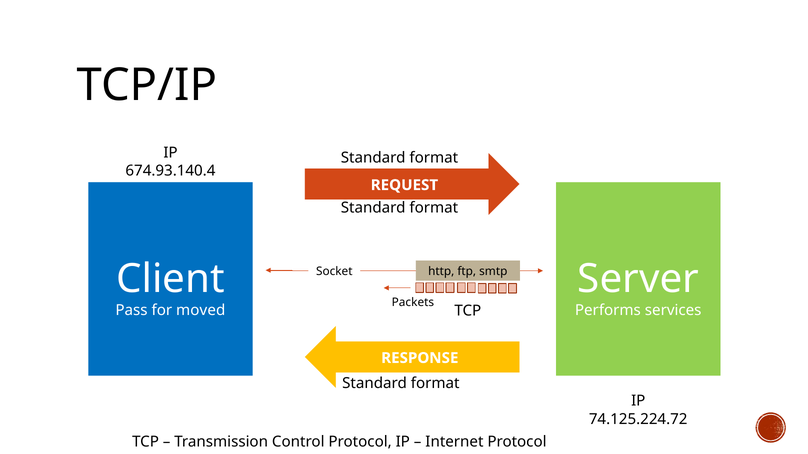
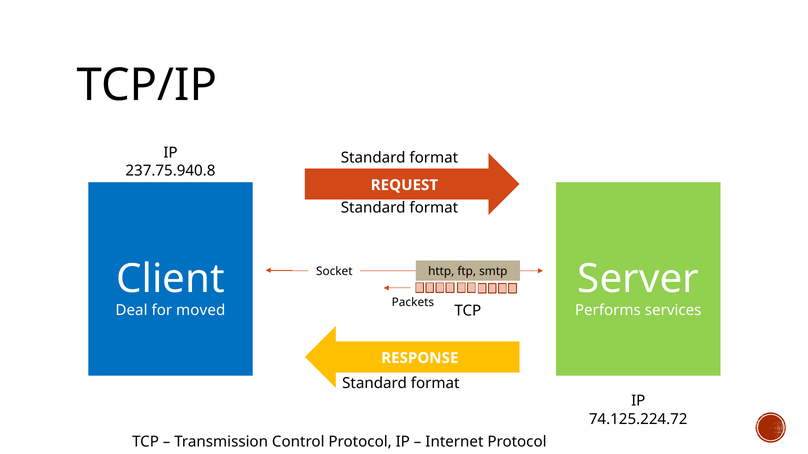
674.93.140.4: 674.93.140.4 -> 237.75.940.8
Pass: Pass -> Deal
